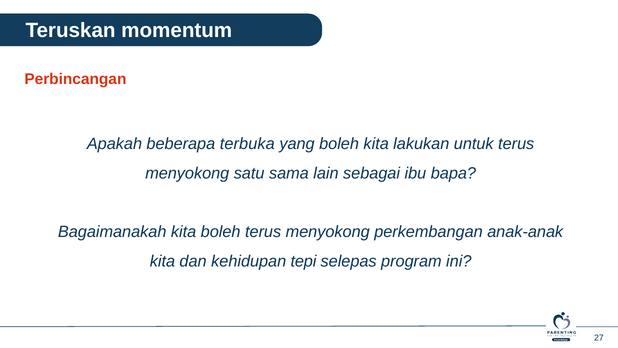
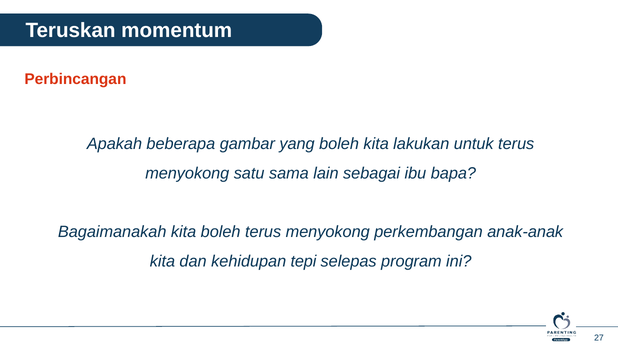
terbuka: terbuka -> gambar
